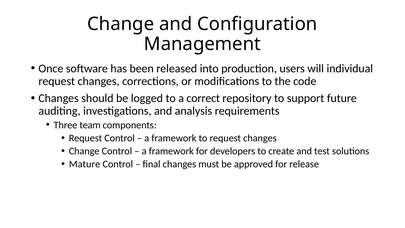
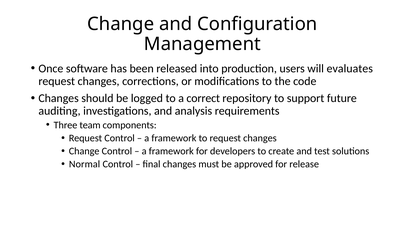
individual: individual -> evaluates
Mature: Mature -> Normal
